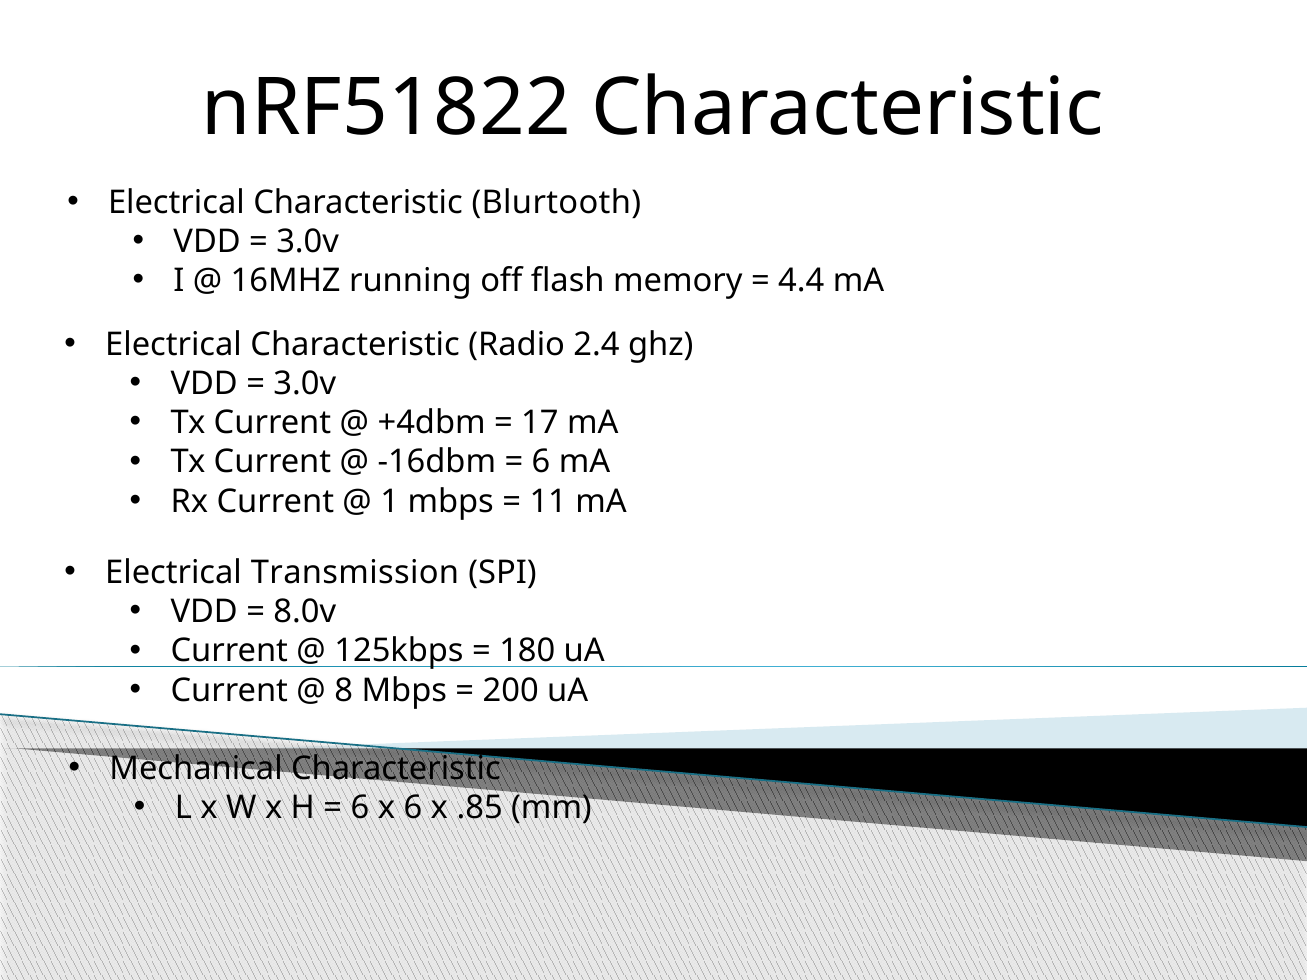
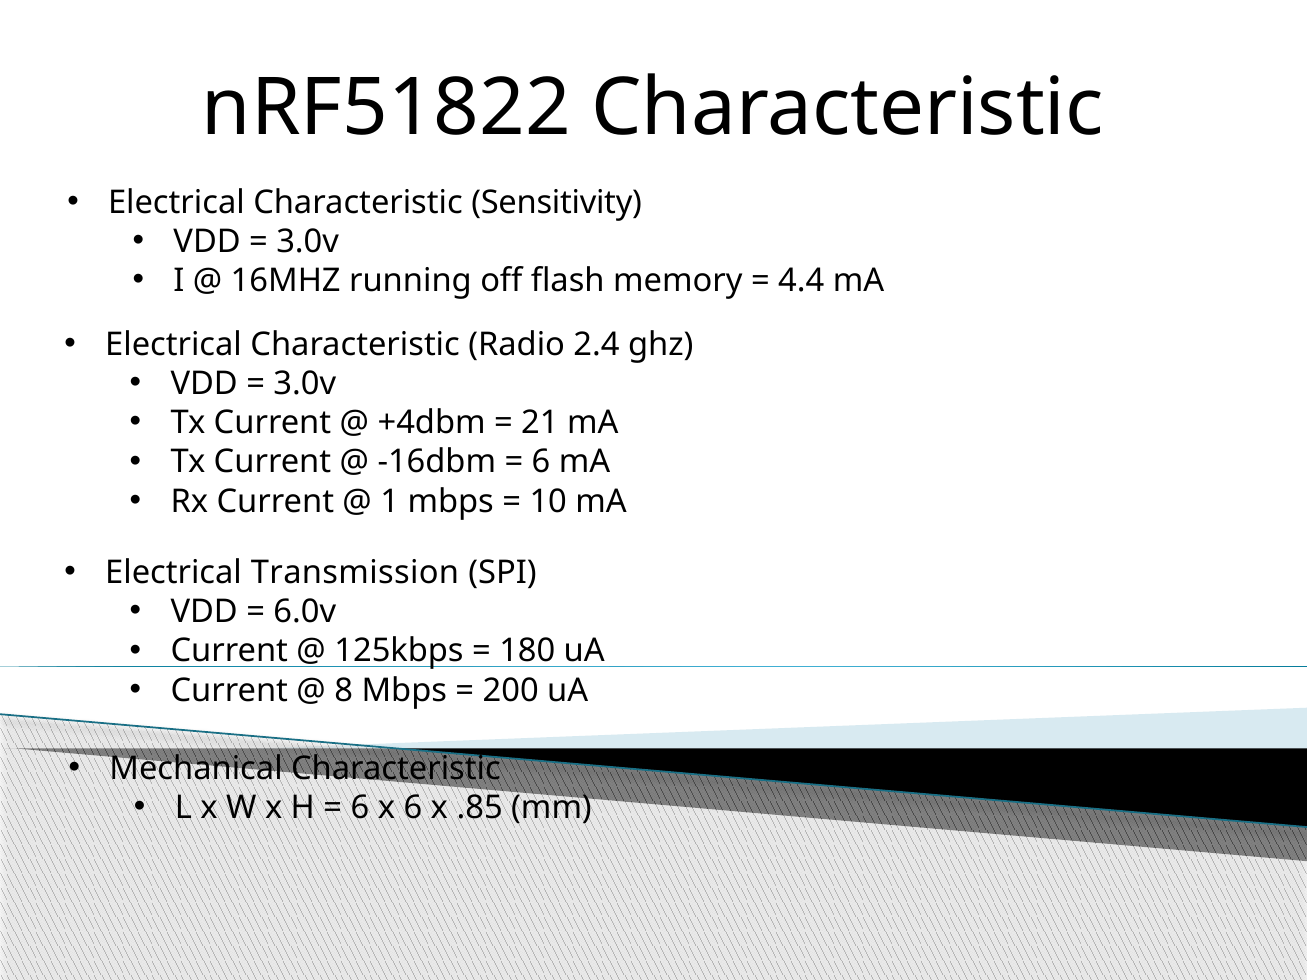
Blurtooth: Blurtooth -> Sensitivity
17: 17 -> 21
11: 11 -> 10
8.0v: 8.0v -> 6.0v
